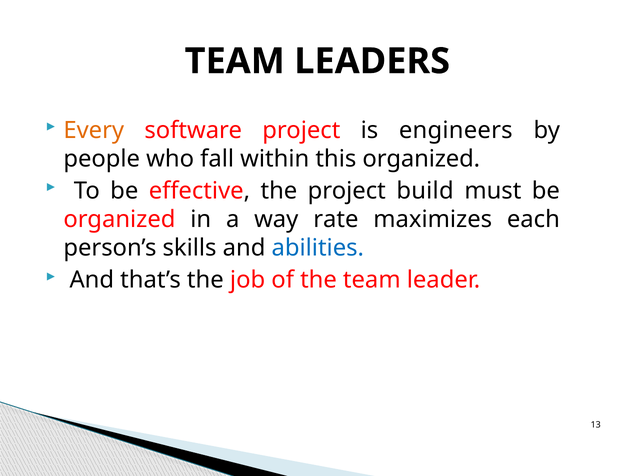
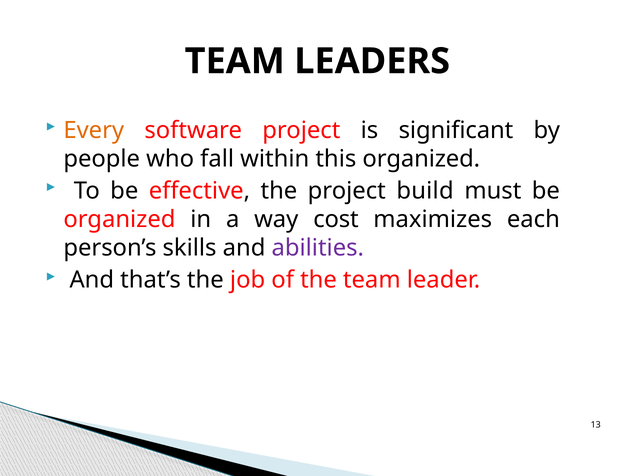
engineers: engineers -> significant
rate: rate -> cost
abilities colour: blue -> purple
